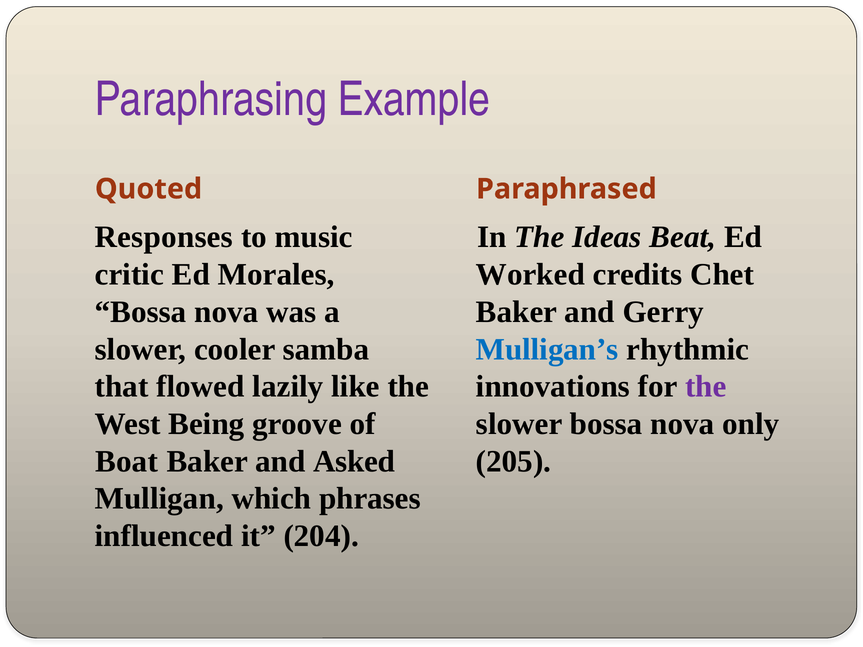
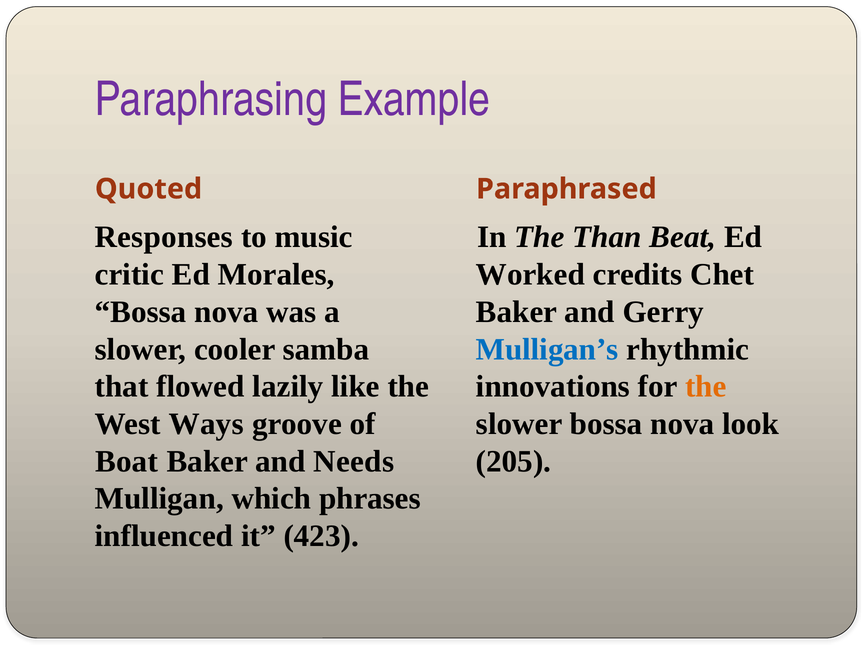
Ideas: Ideas -> Than
the at (706, 387) colour: purple -> orange
Being: Being -> Ways
only: only -> look
Asked: Asked -> Needs
204: 204 -> 423
